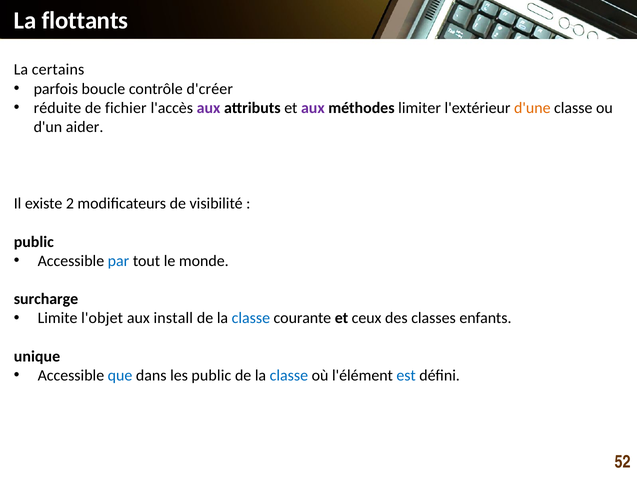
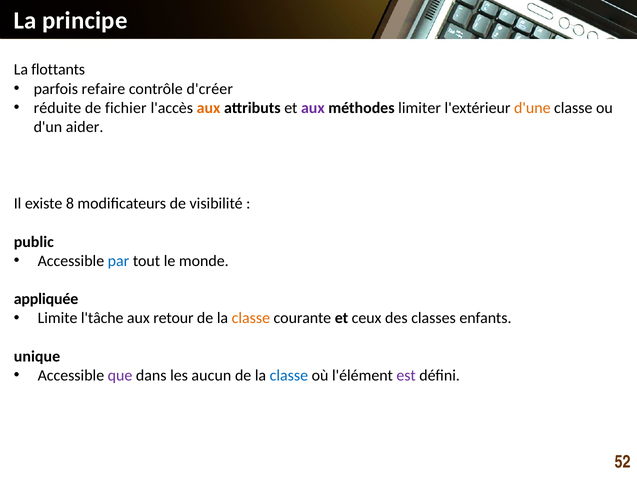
flottants: flottants -> principe
certains: certains -> flottants
boucle: boucle -> refaire
aux at (209, 108) colour: purple -> orange
2: 2 -> 8
surcharge: surcharge -> appliquée
l'objet: l'objet -> l'tâche
install: install -> retour
classe at (251, 318) colour: blue -> orange
que colour: blue -> purple
les public: public -> aucun
est colour: blue -> purple
